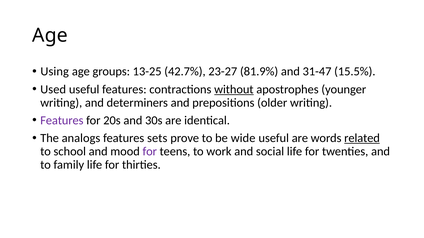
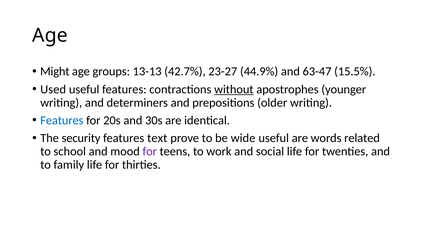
Using: Using -> Might
13-25: 13-25 -> 13-13
81.9%: 81.9% -> 44.9%
31-47: 31-47 -> 63-47
Features at (62, 121) colour: purple -> blue
analogs: analogs -> security
sets: sets -> text
related underline: present -> none
